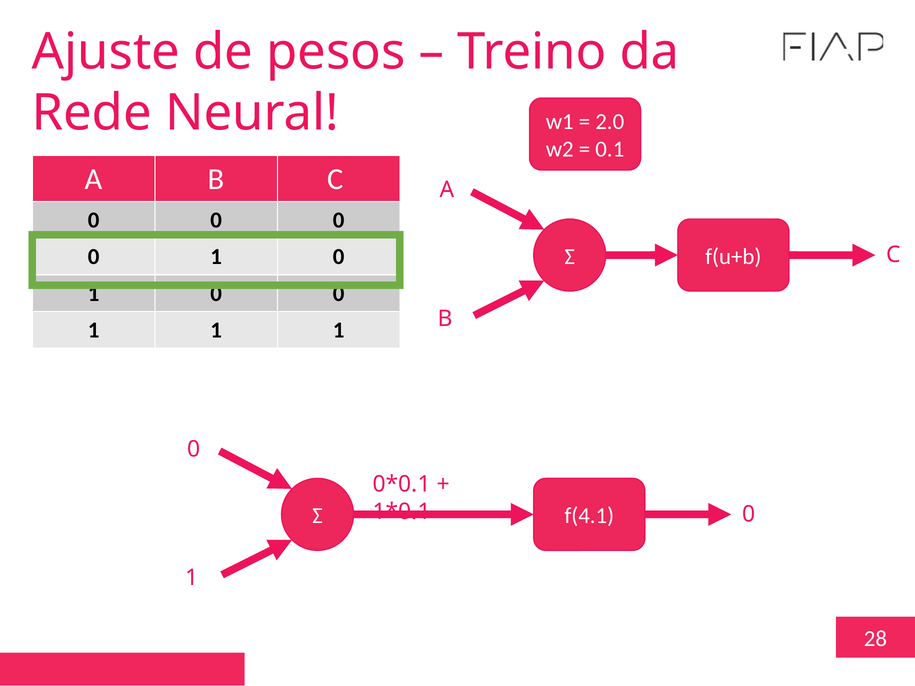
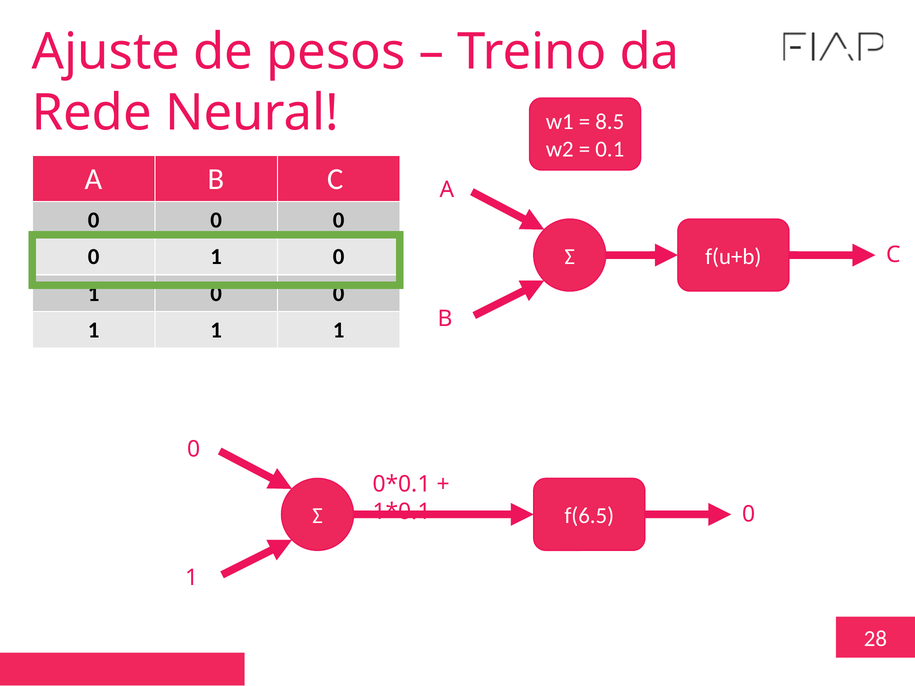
2.0: 2.0 -> 8.5
f(4.1: f(4.1 -> f(6.5
